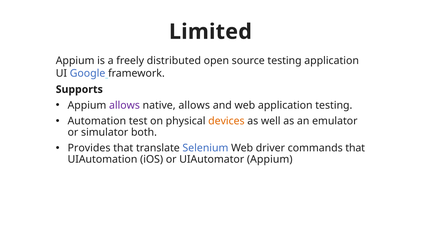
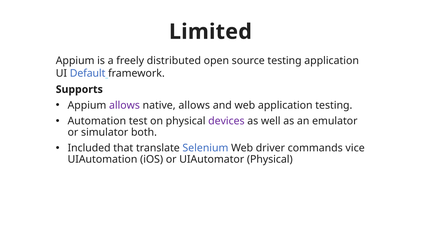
Google: Google -> Default
devices colour: orange -> purple
Provides: Provides -> Included
commands that: that -> vice
UIAutomator Appium: Appium -> Physical
